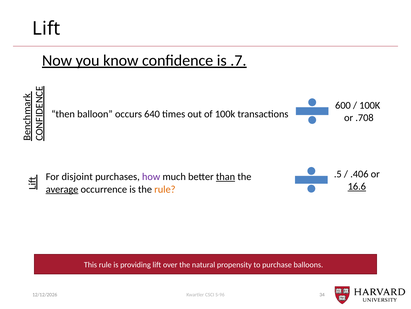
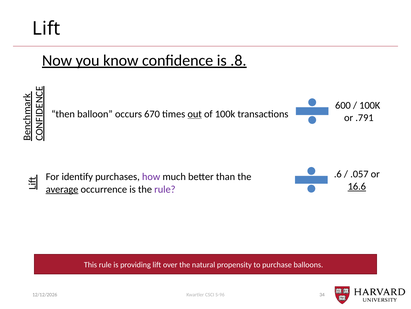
.7: .7 -> .8
640: 640 -> 670
out underline: none -> present
.708: .708 -> .791
disjoint: disjoint -> identify
than underline: present -> none
.5: .5 -> .6
.406: .406 -> .057
rule at (165, 189) colour: orange -> purple
